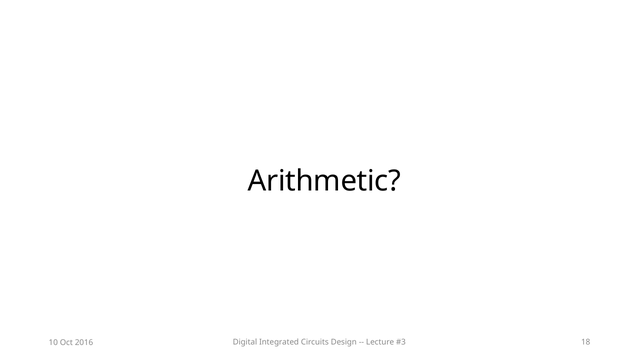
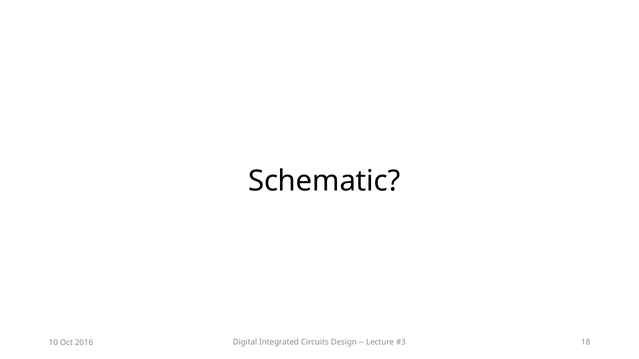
Arithmetic: Arithmetic -> Schematic
